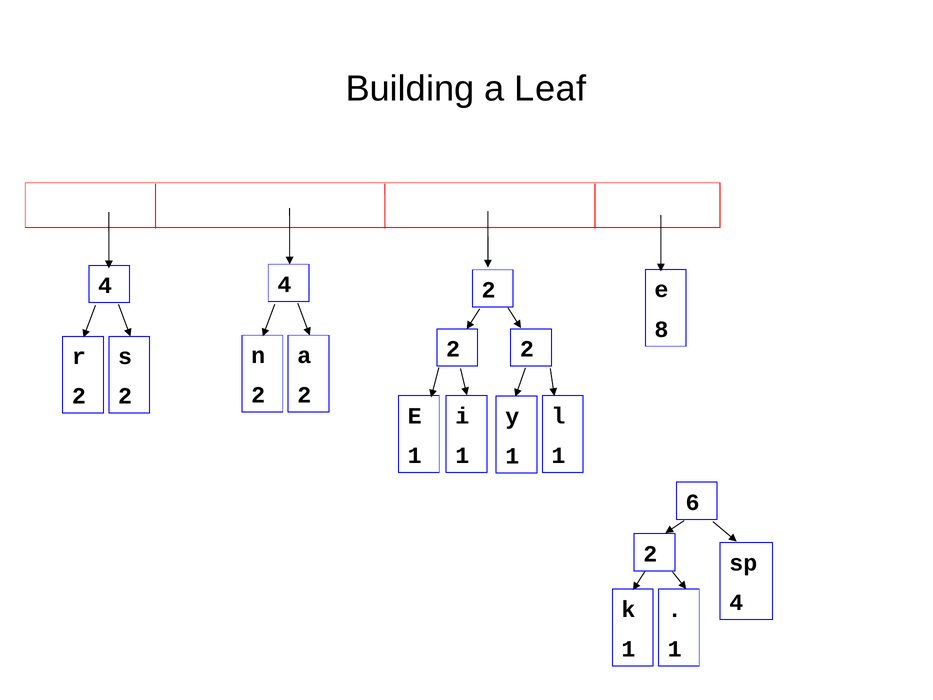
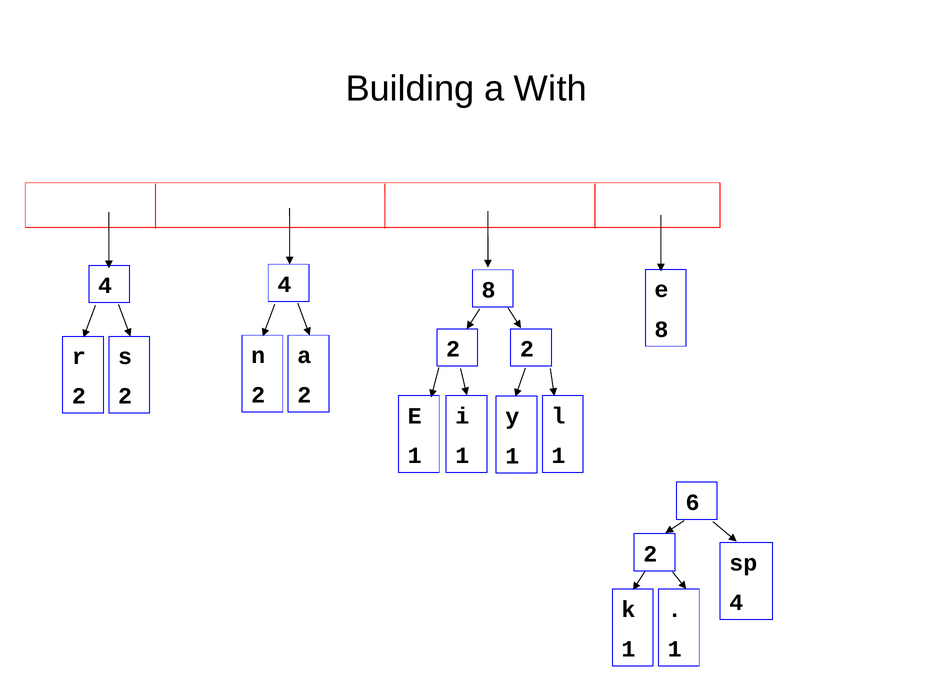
Leaf: Leaf -> With
4 2: 2 -> 8
